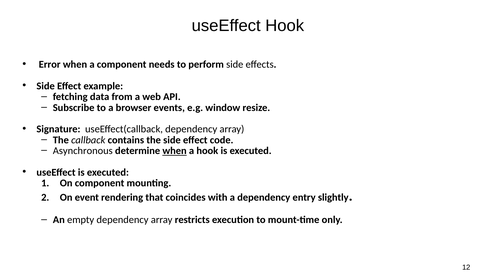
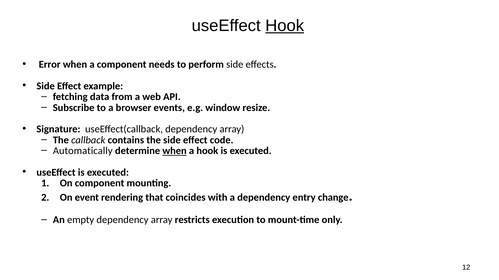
Hook at (285, 26) underline: none -> present
Asynchronous: Asynchronous -> Automatically
slightly: slightly -> change
